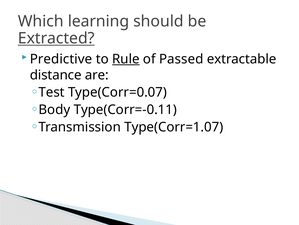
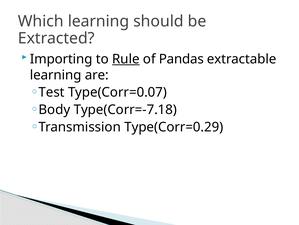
Extracted underline: present -> none
Predictive: Predictive -> Importing
Passed: Passed -> Pandas
distance at (56, 75): distance -> learning
Type(Corr=-0.11: Type(Corr=-0.11 -> Type(Corr=-7.18
Type(Corr=1.07: Type(Corr=1.07 -> Type(Corr=0.29
